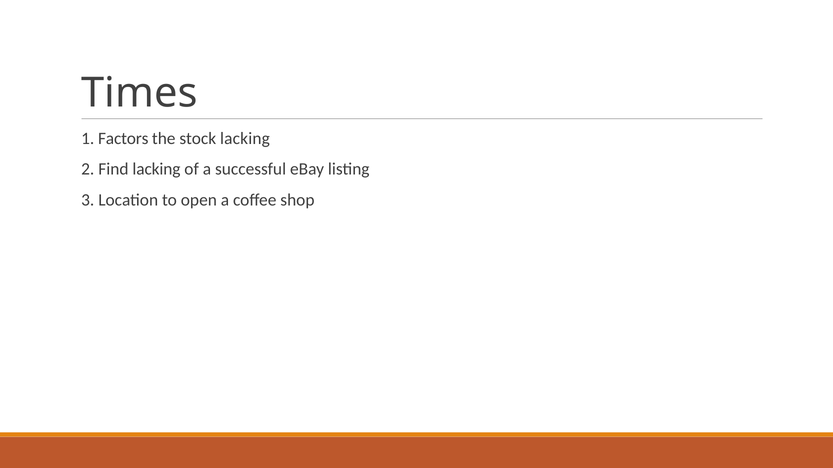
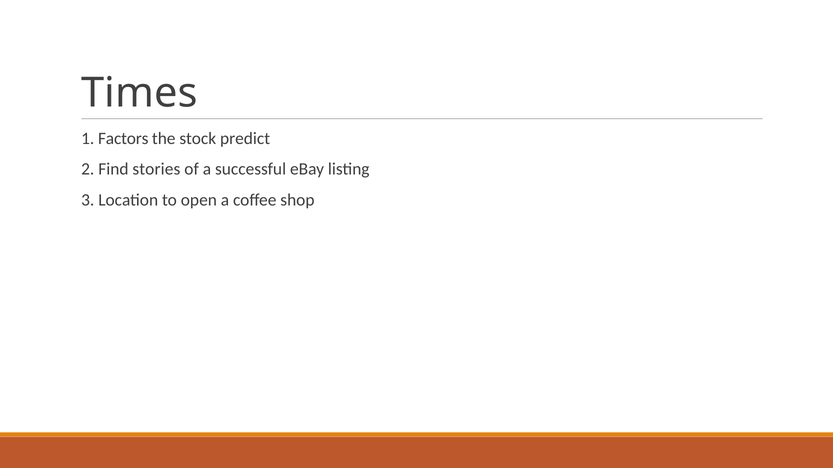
stock lacking: lacking -> predict
Find lacking: lacking -> stories
